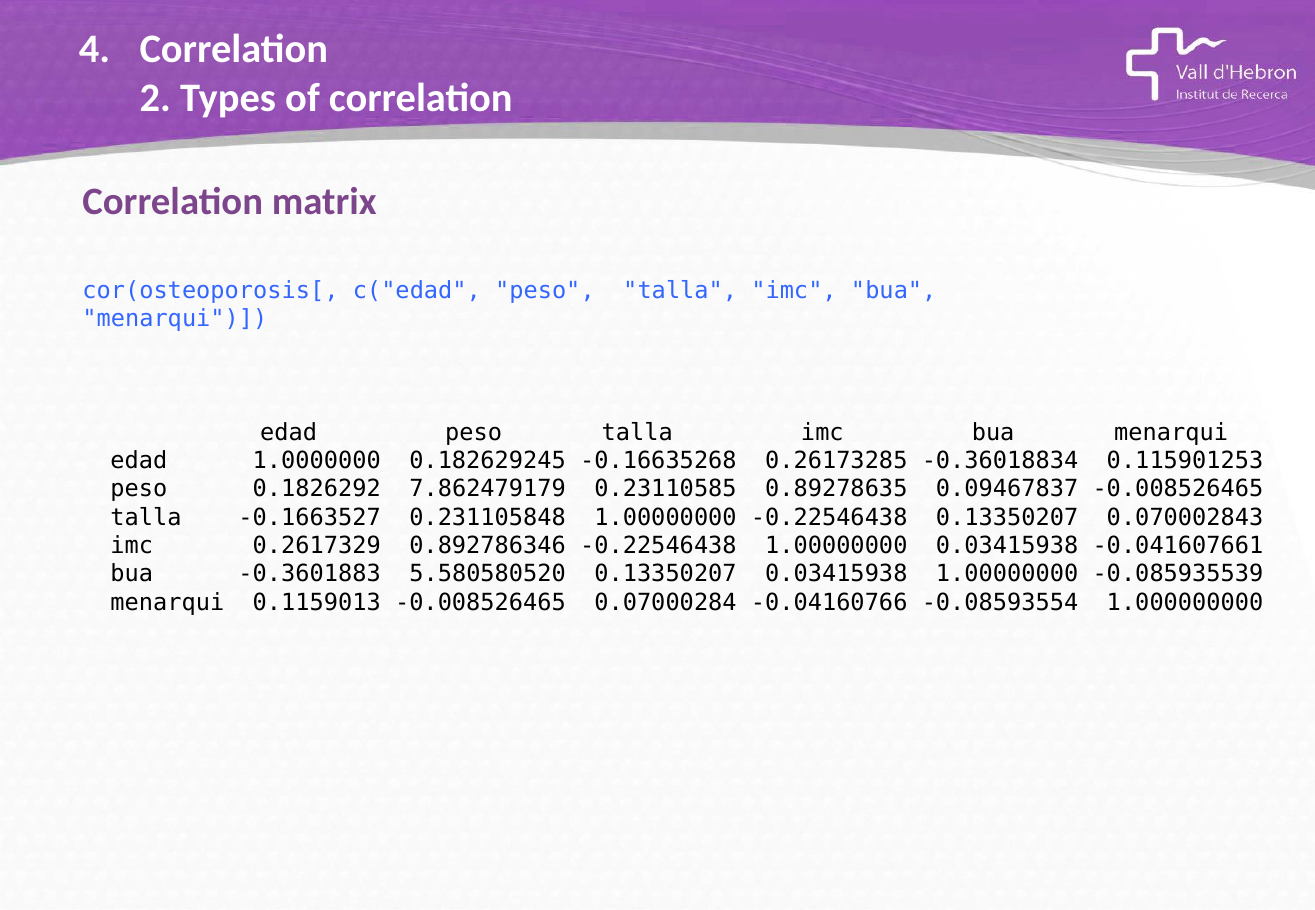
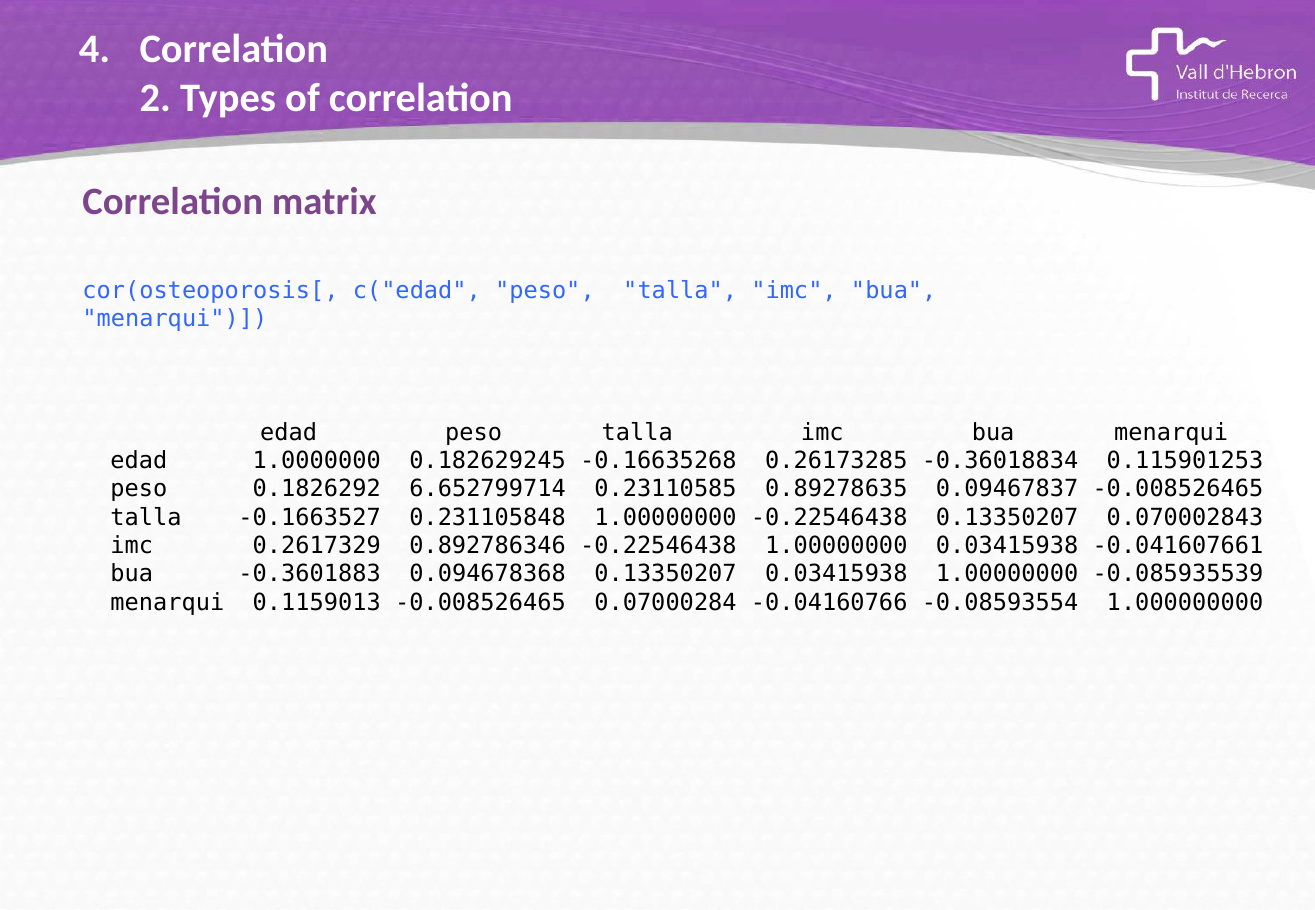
7.862479179: 7.862479179 -> 6.652799714
5.580580520: 5.580580520 -> 0.094678368
